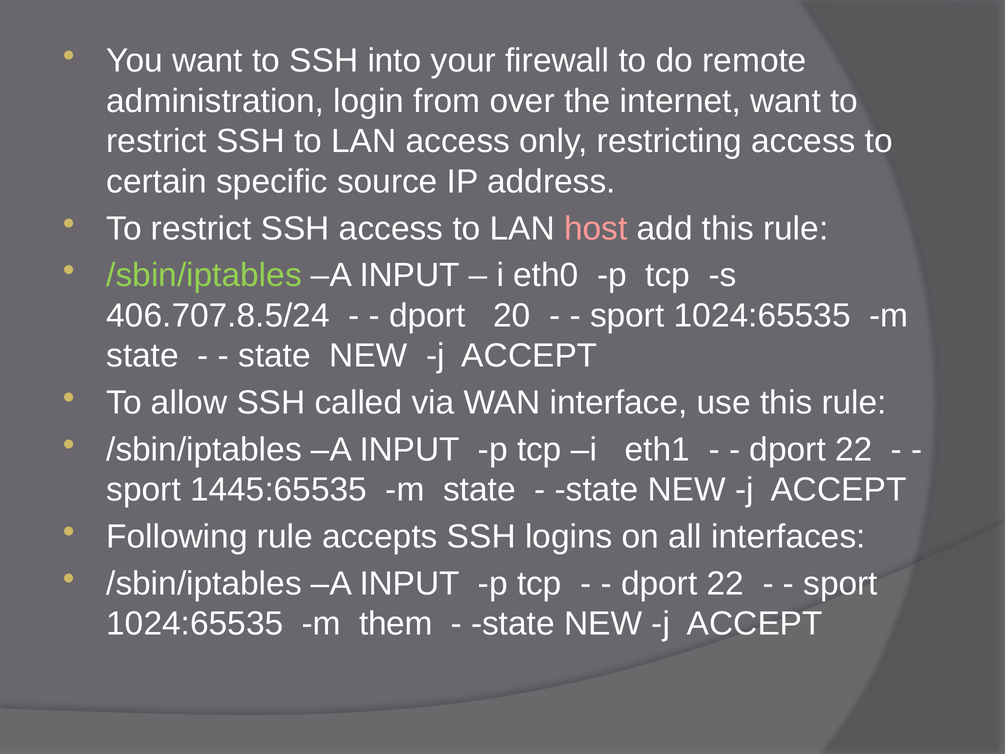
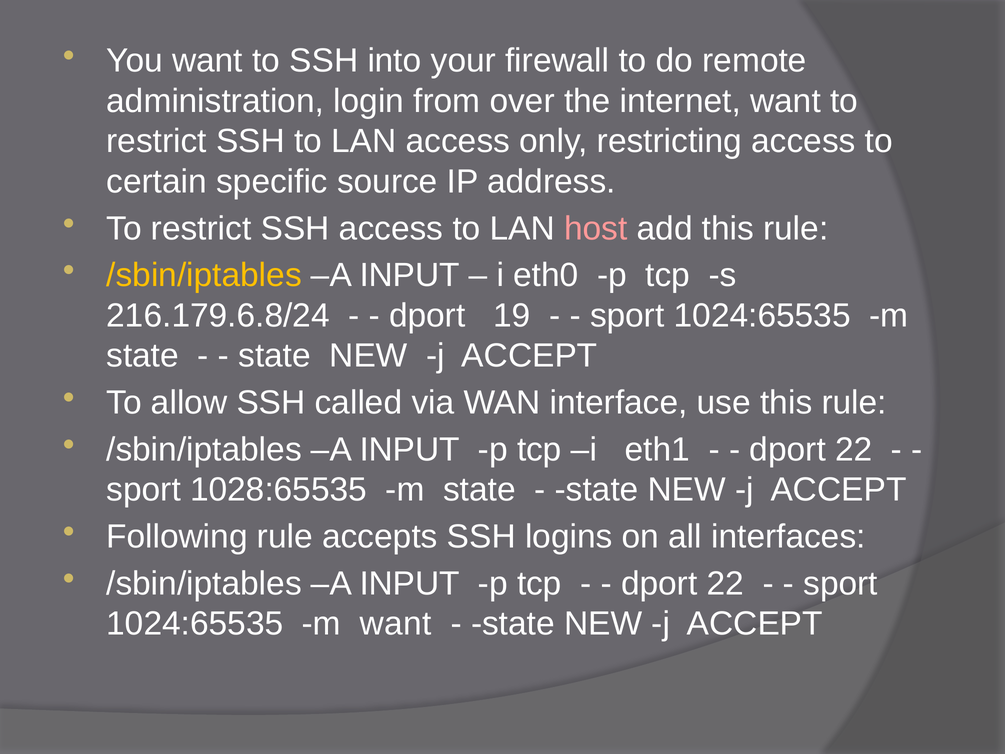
/sbin/iptables at (204, 275) colour: light green -> yellow
406.707.8.5/24: 406.707.8.5/24 -> 216.179.6.8/24
20: 20 -> 19
1445:65535: 1445:65535 -> 1028:65535
m them: them -> want
